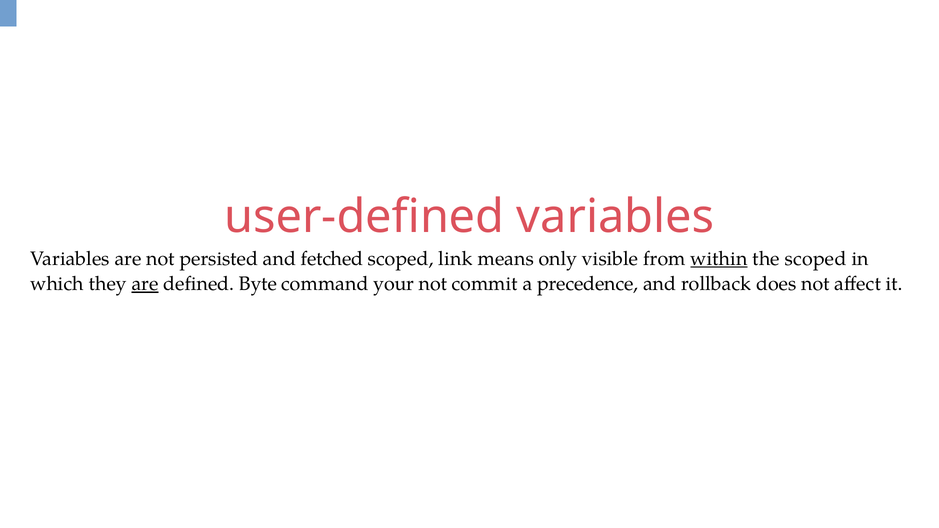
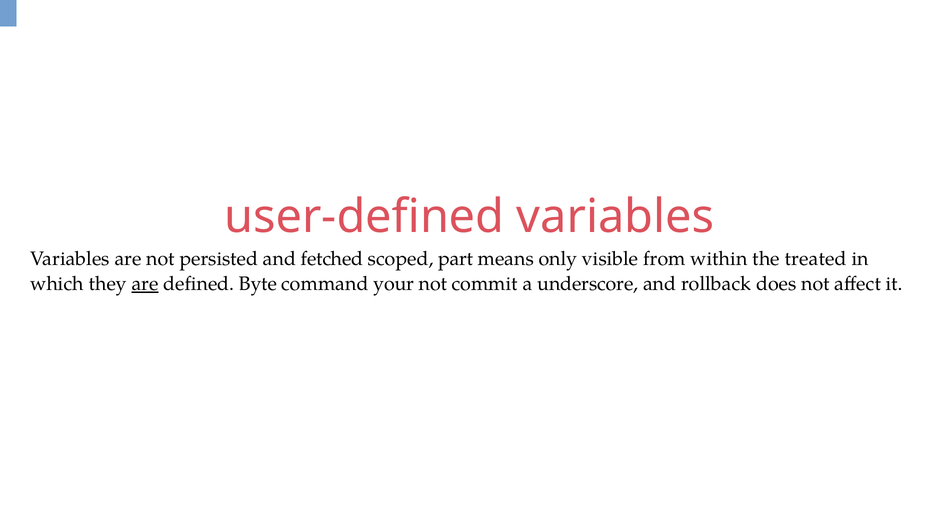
link: link -> part
within underline: present -> none
the scoped: scoped -> treated
precedence: precedence -> underscore
